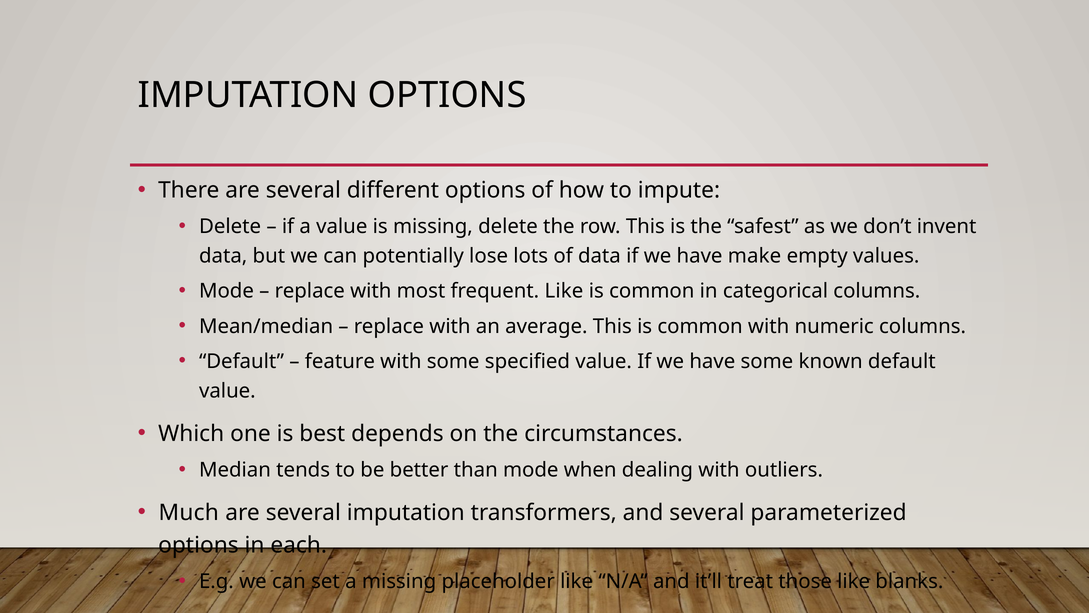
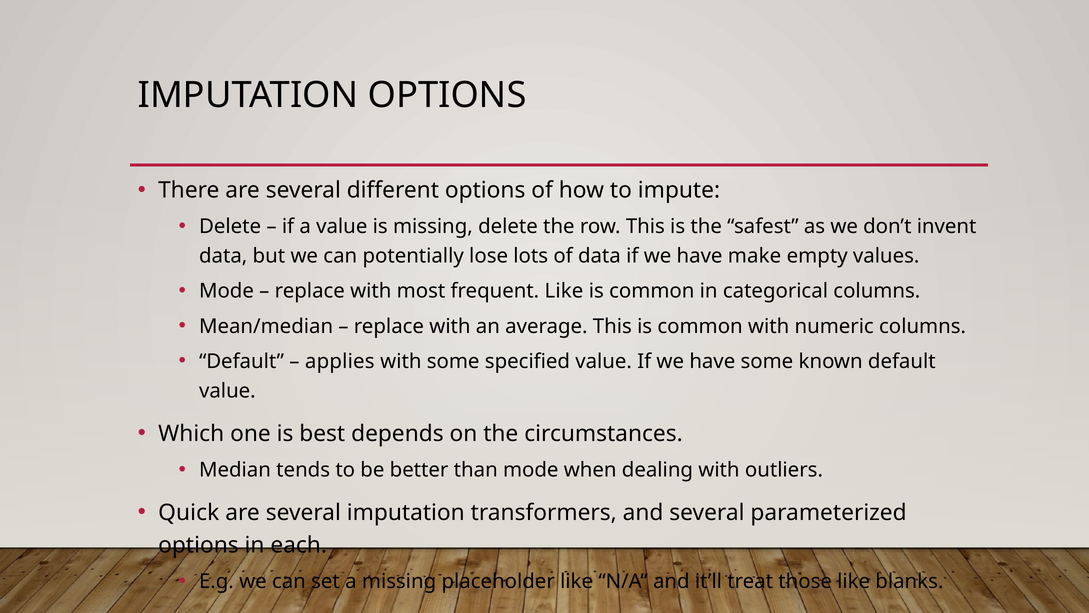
feature: feature -> applies
Much: Much -> Quick
